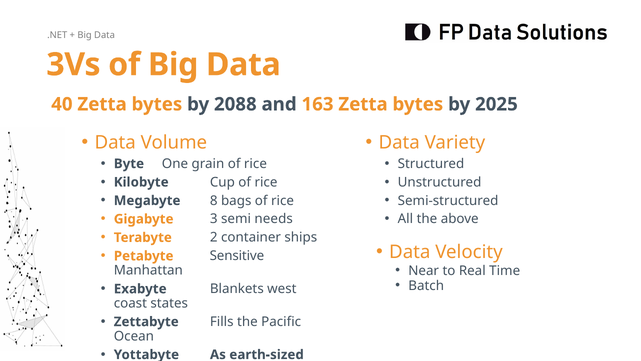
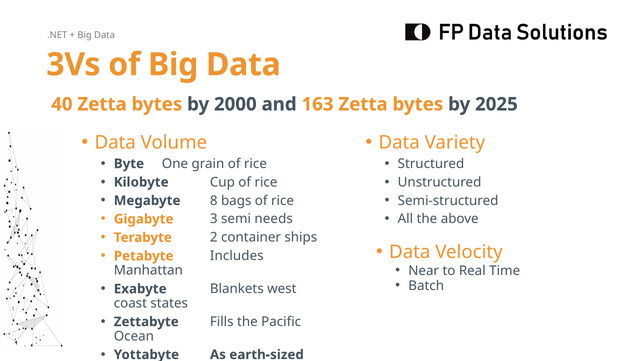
2088: 2088 -> 2000
Sensitive: Sensitive -> Includes
